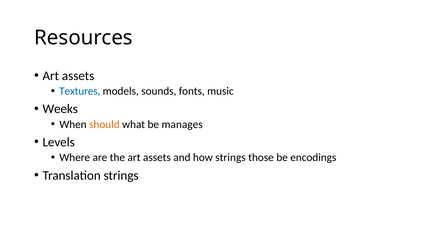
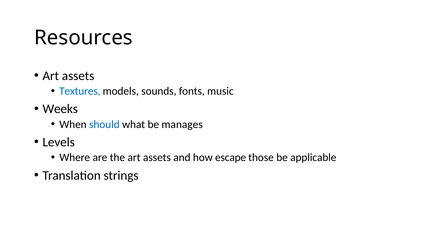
should colour: orange -> blue
how strings: strings -> escape
encodings: encodings -> applicable
